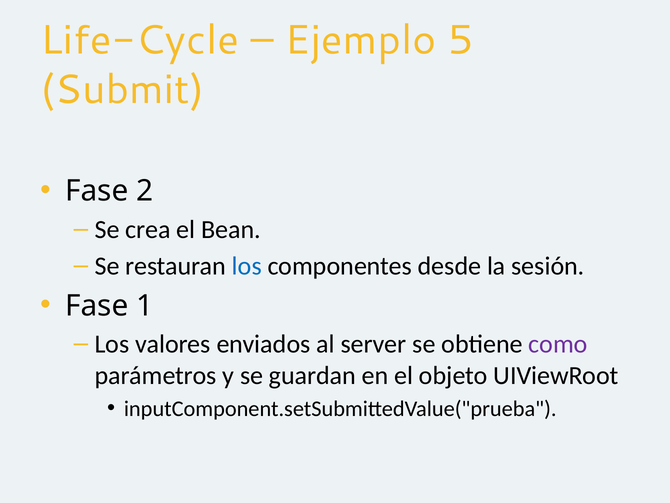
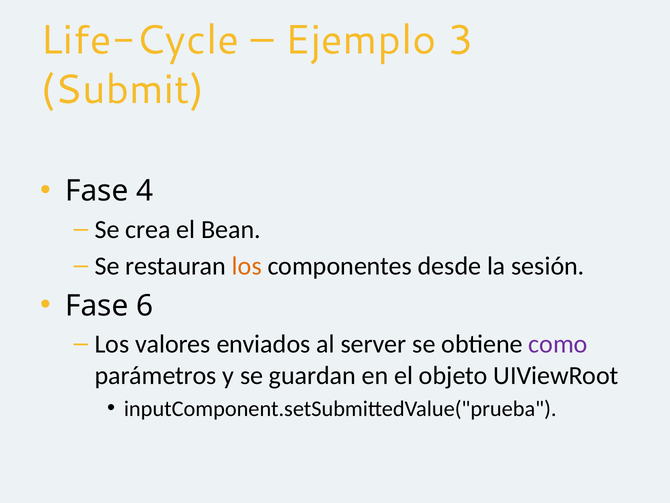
5: 5 -> 3
2: 2 -> 4
los at (247, 266) colour: blue -> orange
1: 1 -> 6
